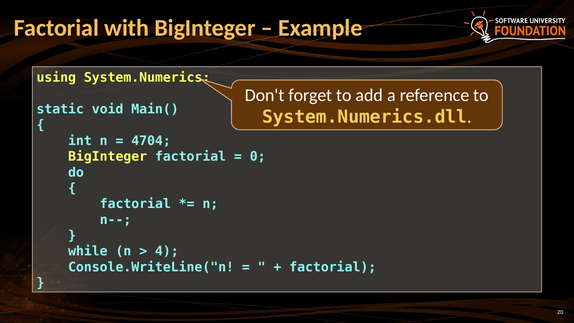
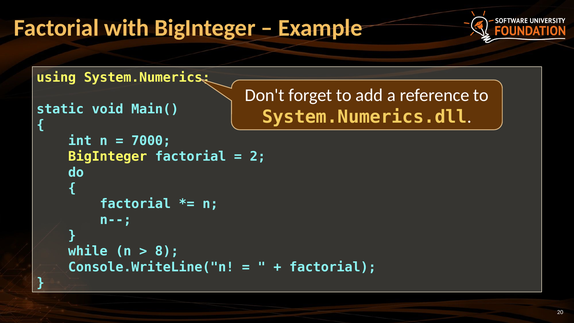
4704: 4704 -> 7000
0: 0 -> 2
4: 4 -> 8
